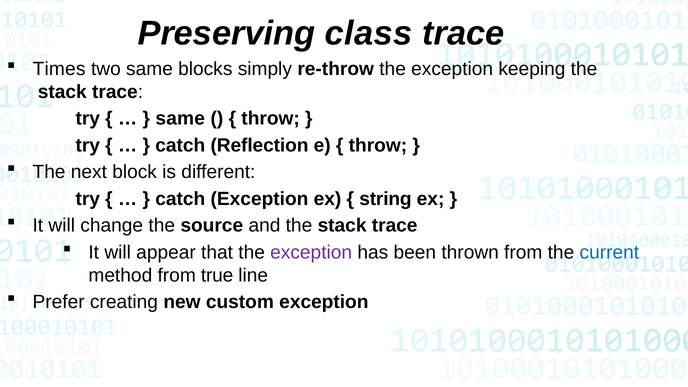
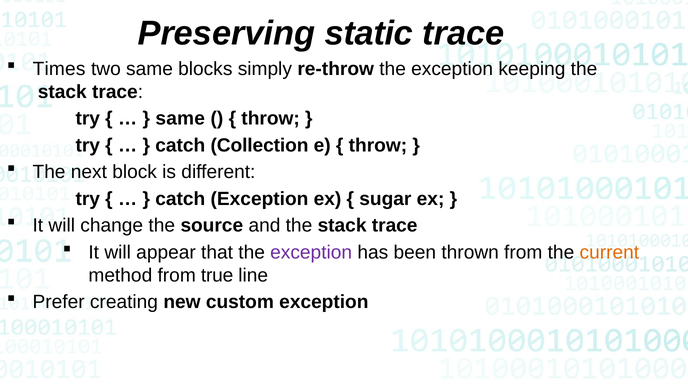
class: class -> static
Reflection: Reflection -> Collection
string: string -> sugar
current colour: blue -> orange
